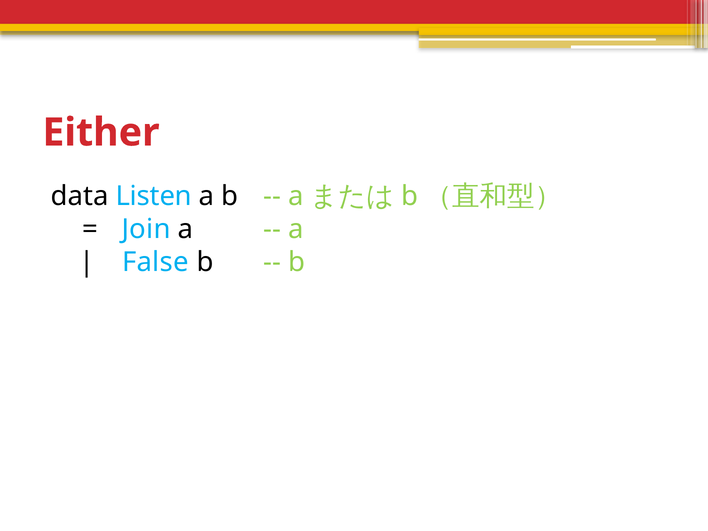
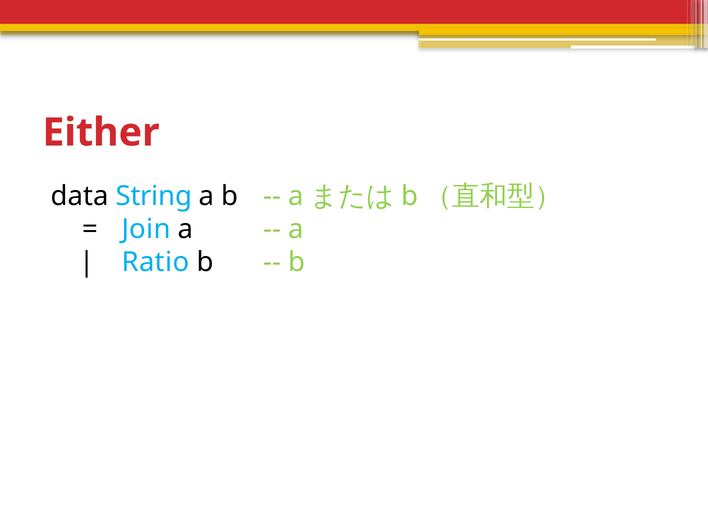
Listen: Listen -> String
False: False -> Ratio
